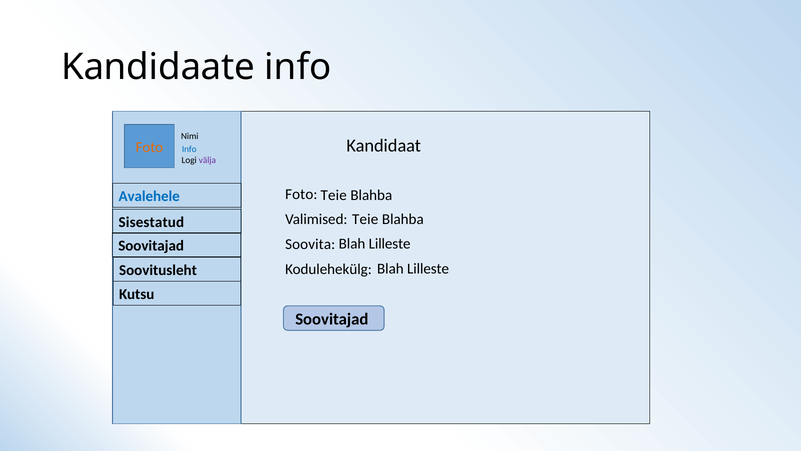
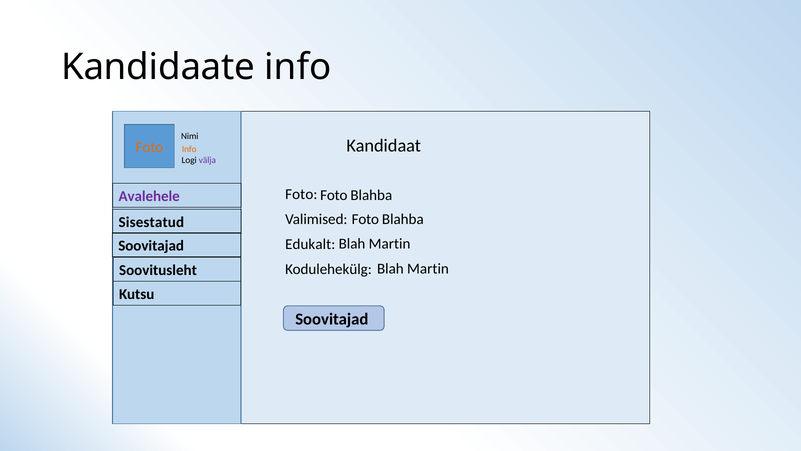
Info at (189, 149) colour: blue -> orange
Teie at (334, 195): Teie -> Foto
Avalehele colour: blue -> purple
Teie at (365, 219): Teie -> Foto
Lilleste at (390, 244): Lilleste -> Martin
Soovita: Soovita -> Edukalt
Lilleste at (428, 269): Lilleste -> Martin
